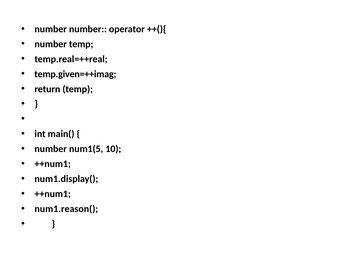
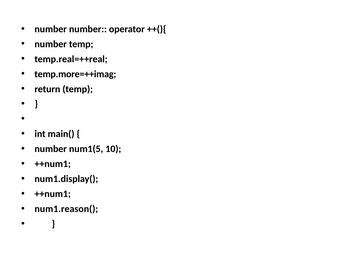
temp.given=++imag: temp.given=++imag -> temp.more=++imag
